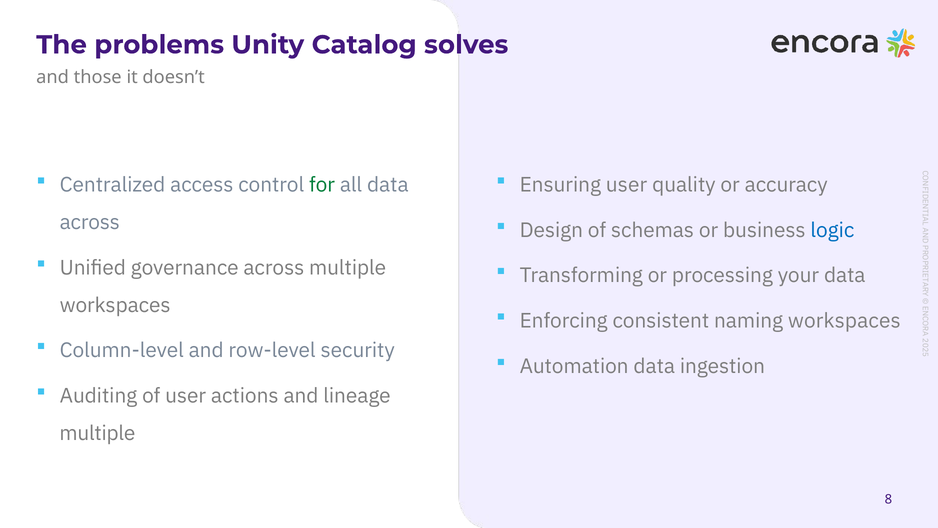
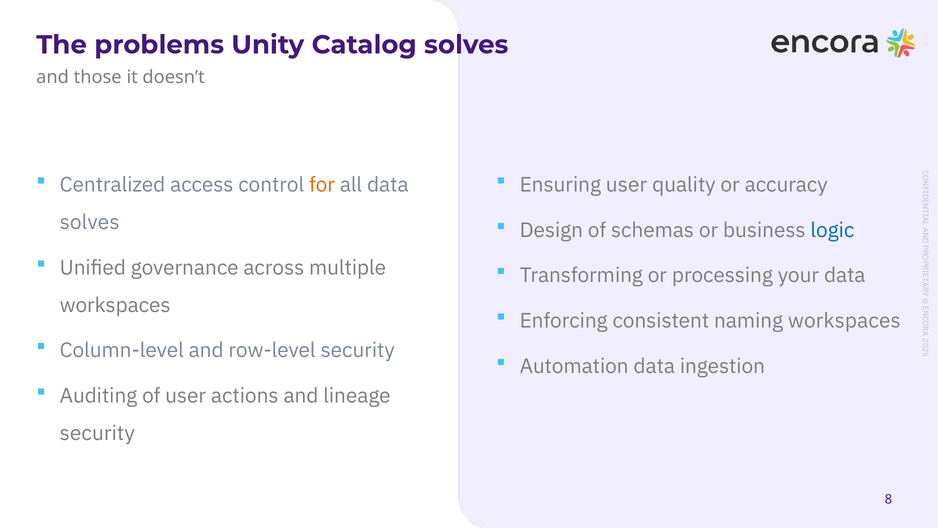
for colour: green -> orange
across at (90, 222): across -> solves
multiple at (97, 433): multiple -> security
